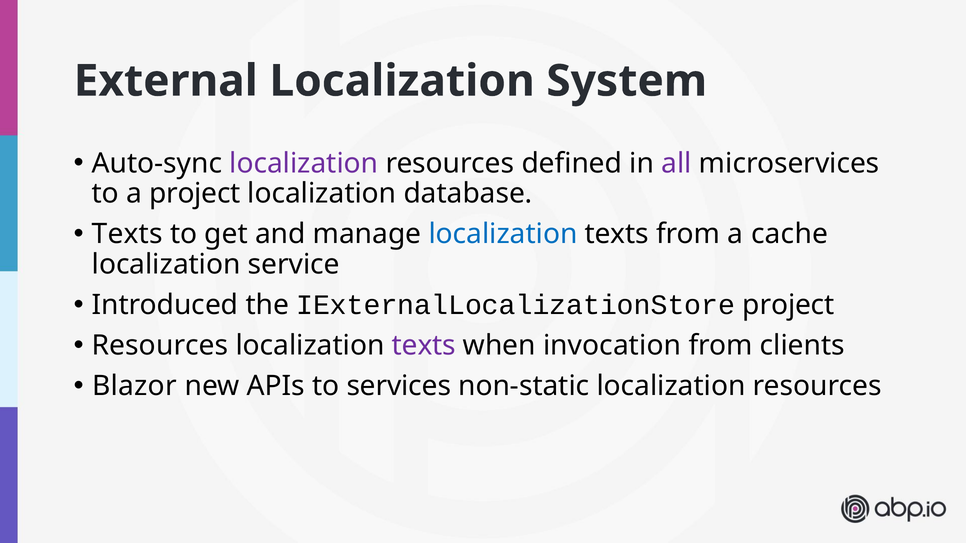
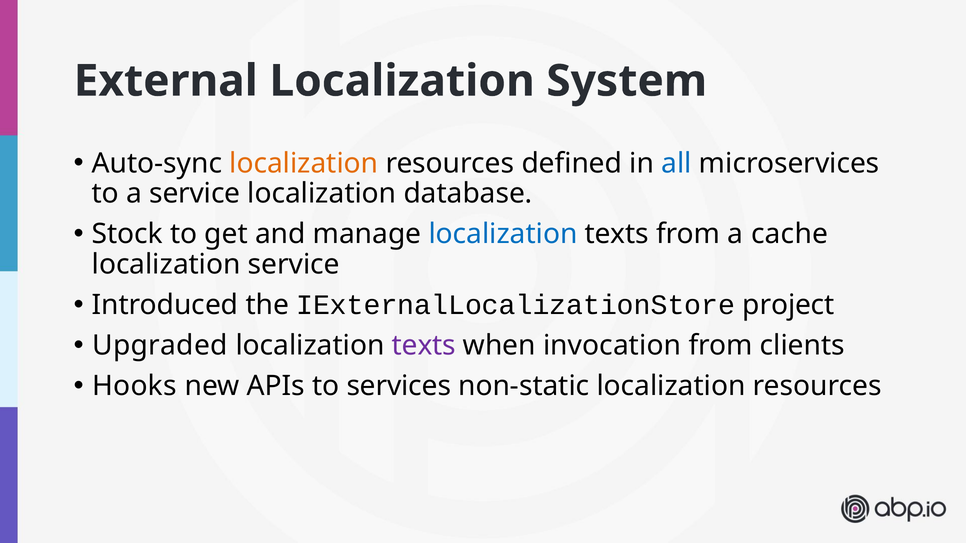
localization at (304, 163) colour: purple -> orange
all colour: purple -> blue
a project: project -> service
Texts at (127, 234): Texts -> Stock
Resources at (160, 346): Resources -> Upgraded
Blazor: Blazor -> Hooks
